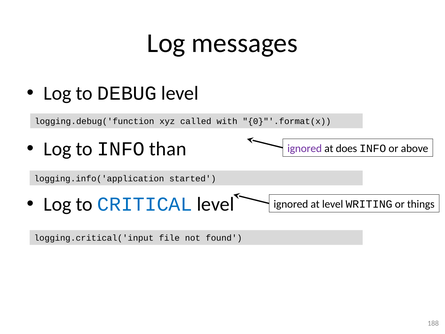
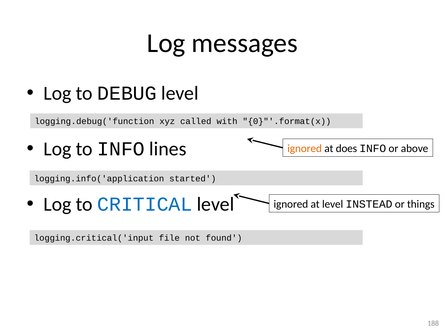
than: than -> lines
ignored at (305, 148) colour: purple -> orange
WRITING: WRITING -> INSTEAD
